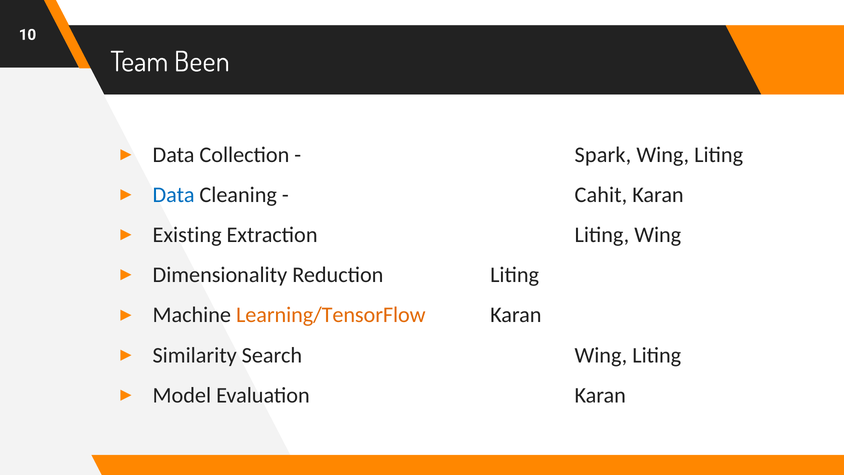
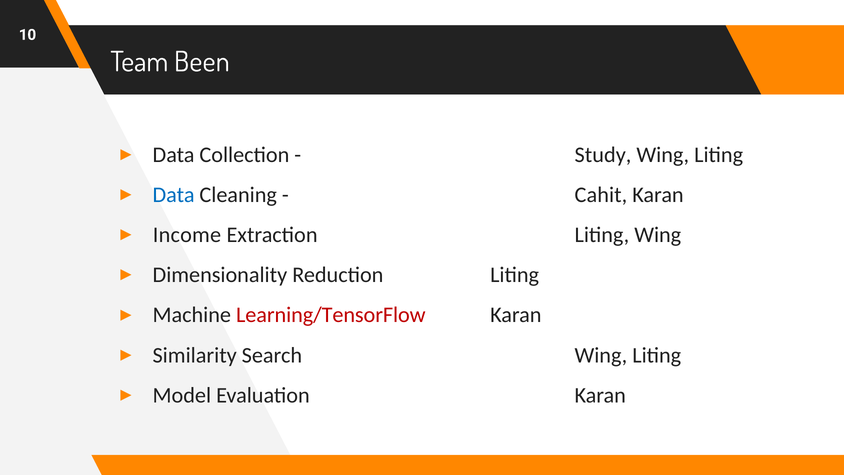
Spark: Spark -> Study
Existing: Existing -> Income
Learning/TensorFlow colour: orange -> red
